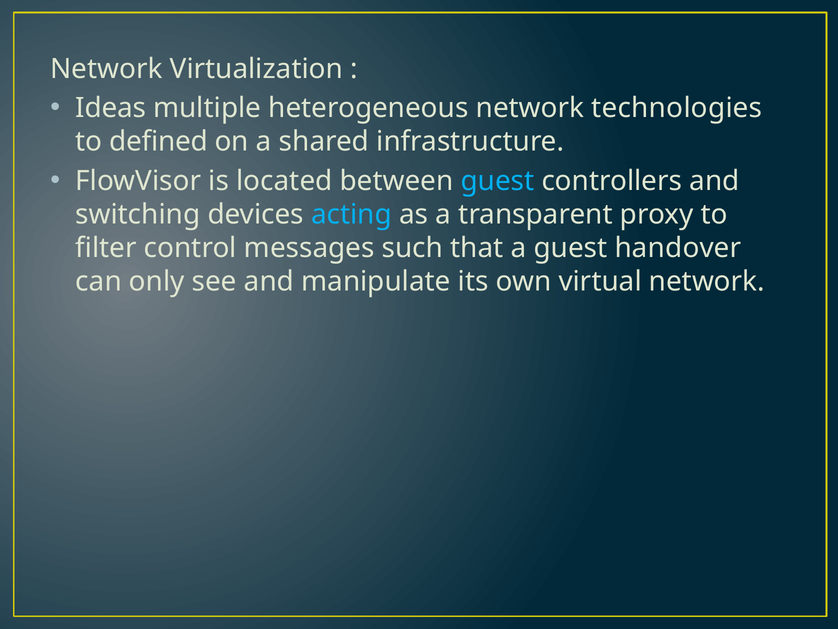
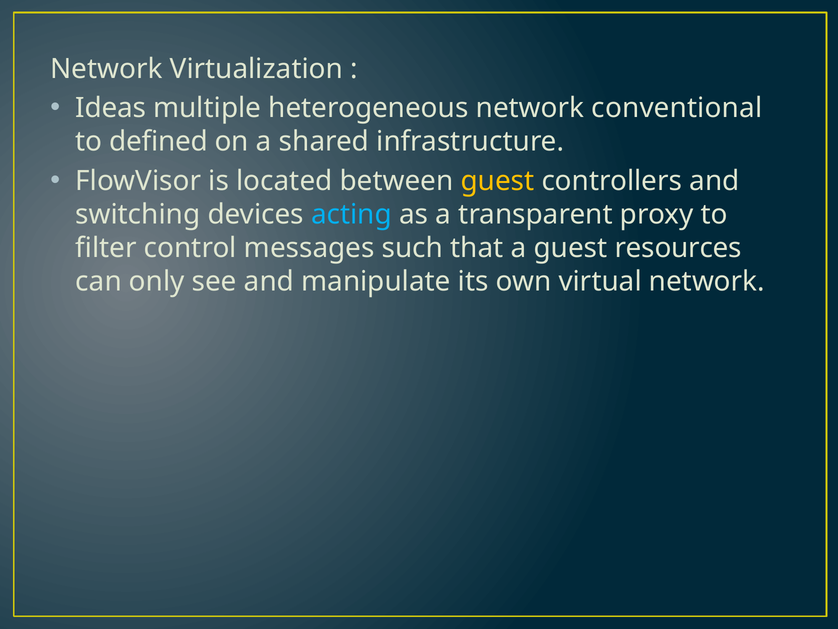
technologies: technologies -> conventional
guest at (498, 181) colour: light blue -> yellow
handover: handover -> resources
